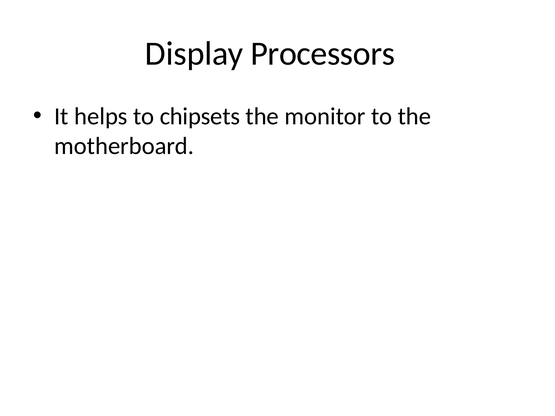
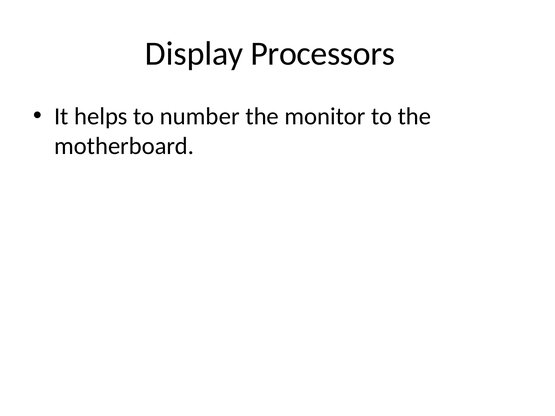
chipsets: chipsets -> number
